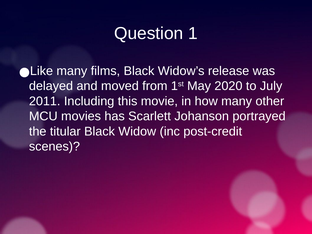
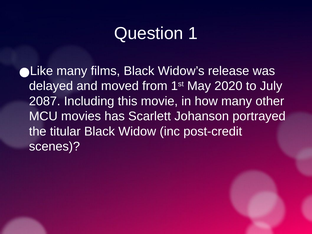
2011: 2011 -> 2087
